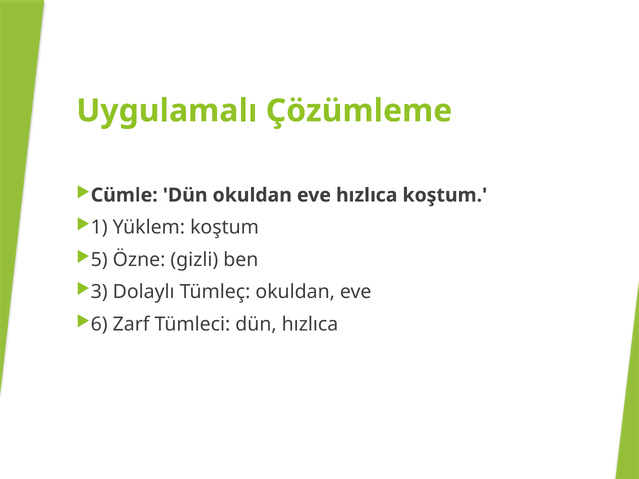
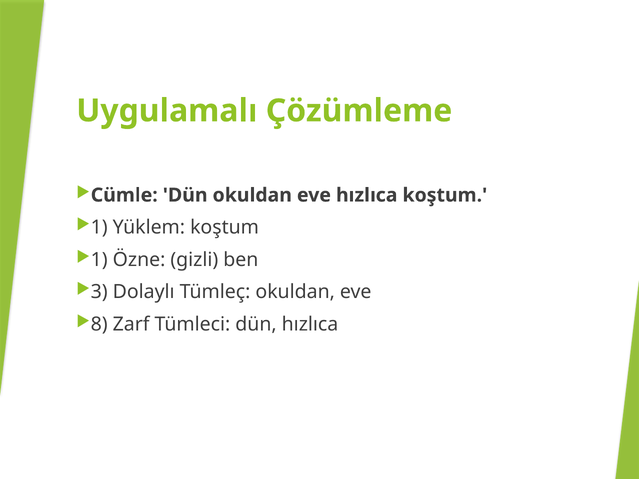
5 at (99, 260): 5 -> 1
6: 6 -> 8
